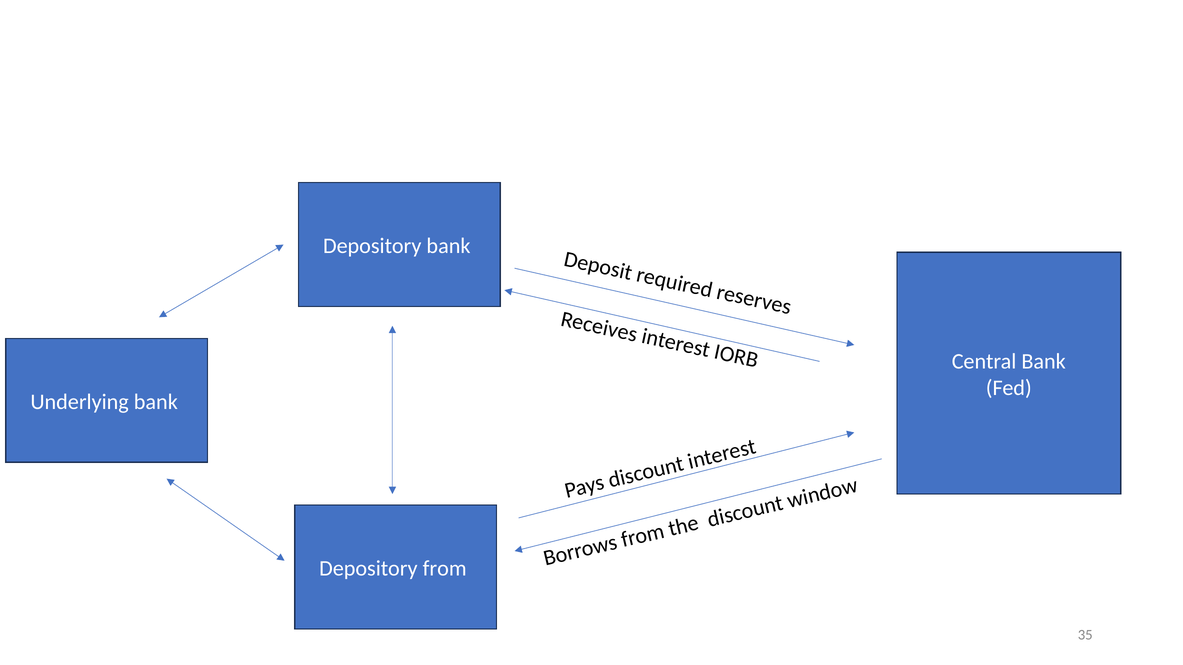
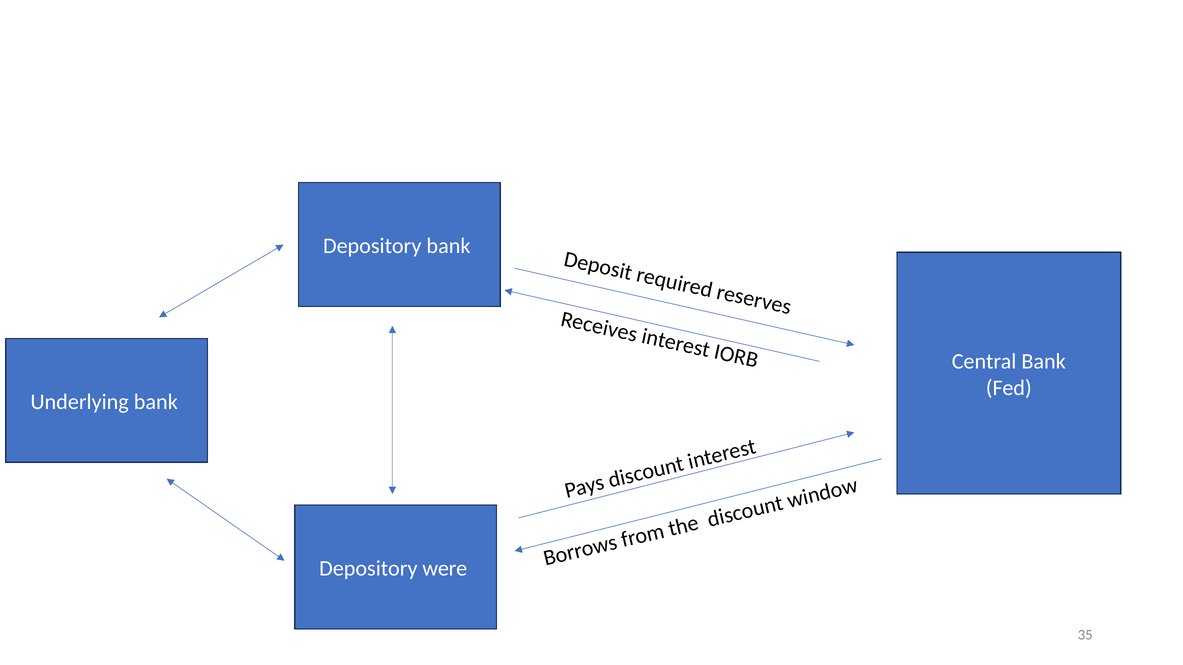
from: from -> were
